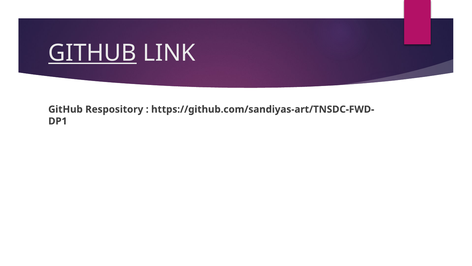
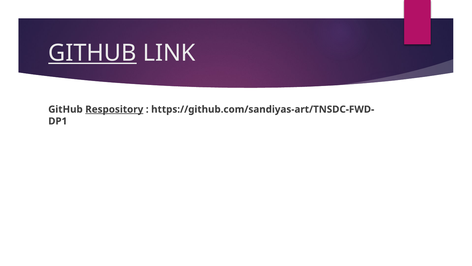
Respository underline: none -> present
